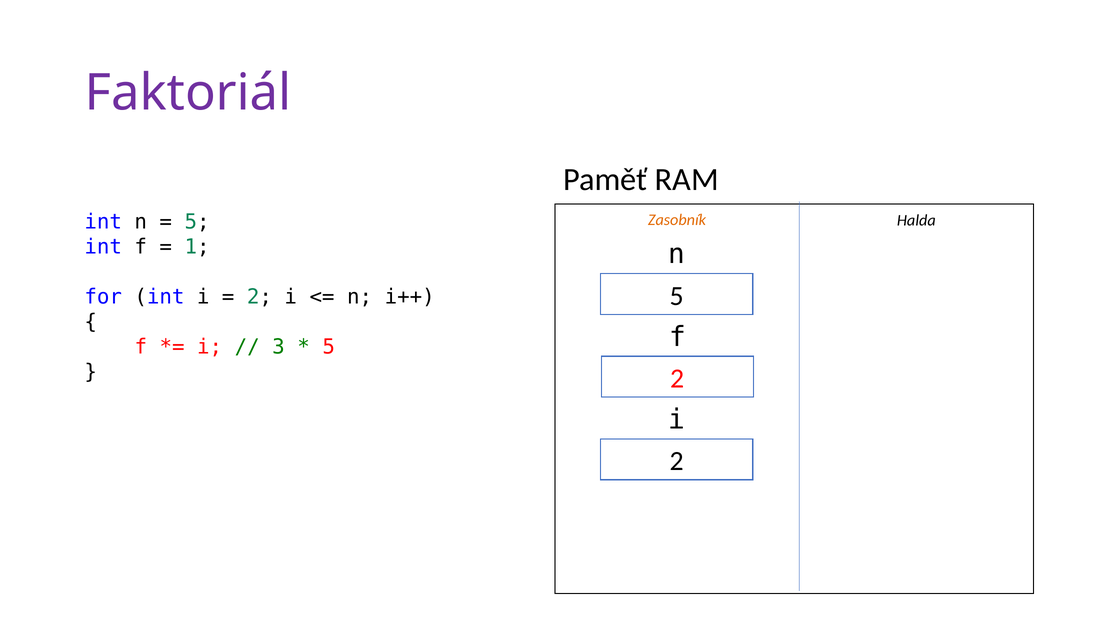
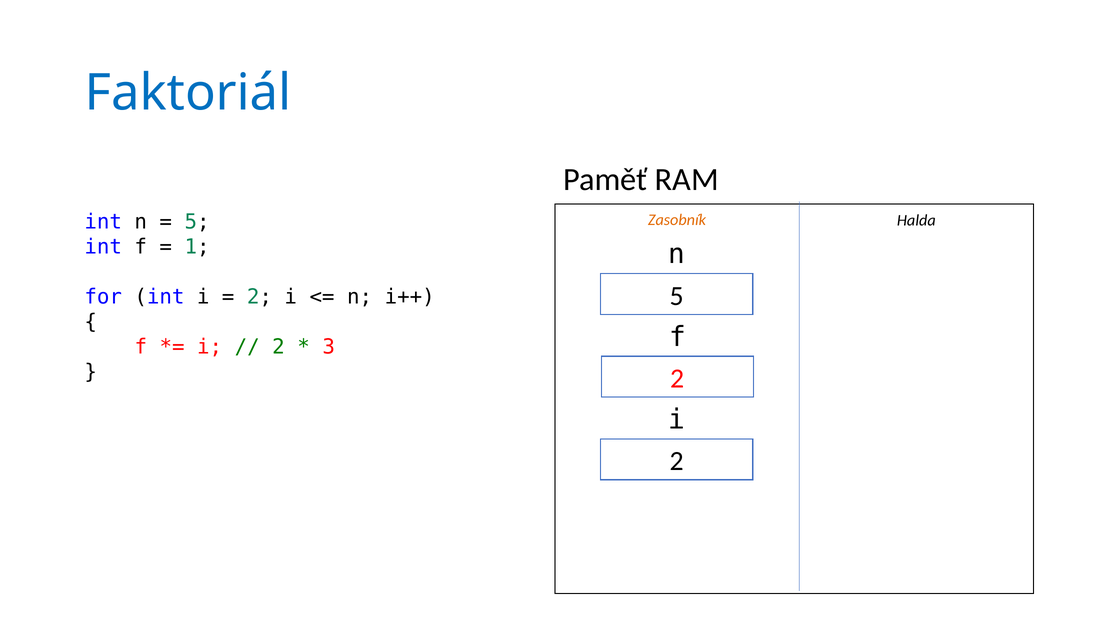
Faktoriál colour: purple -> blue
3 at (278, 347): 3 -> 2
5 at (329, 347): 5 -> 3
